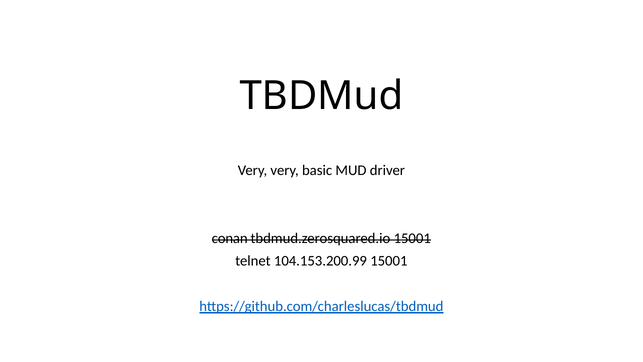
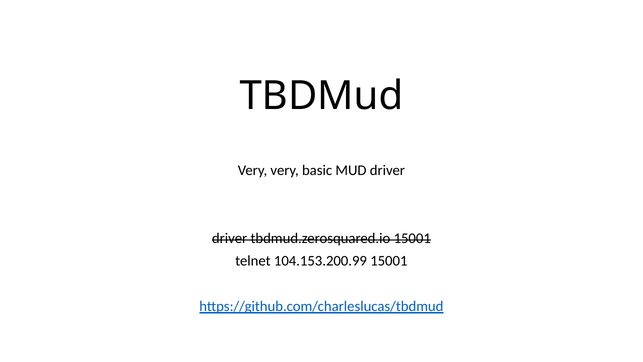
conan at (230, 238): conan -> driver
